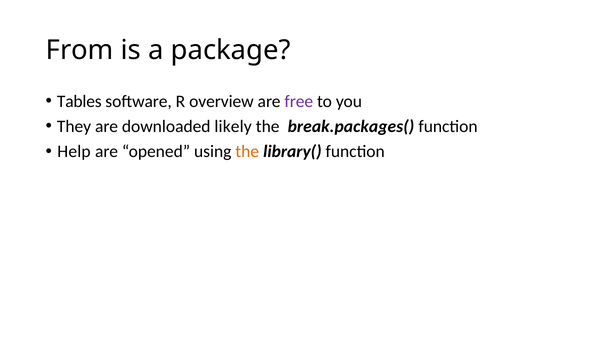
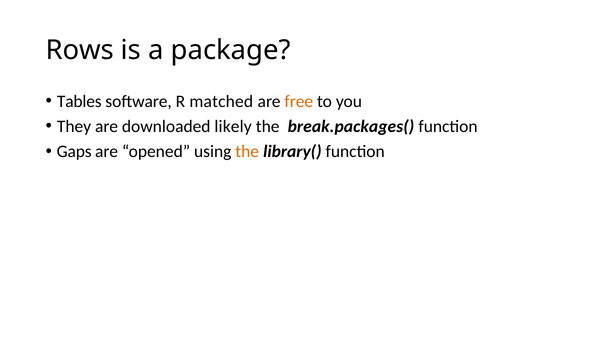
From: From -> Rows
overview: overview -> matched
free colour: purple -> orange
Help: Help -> Gaps
